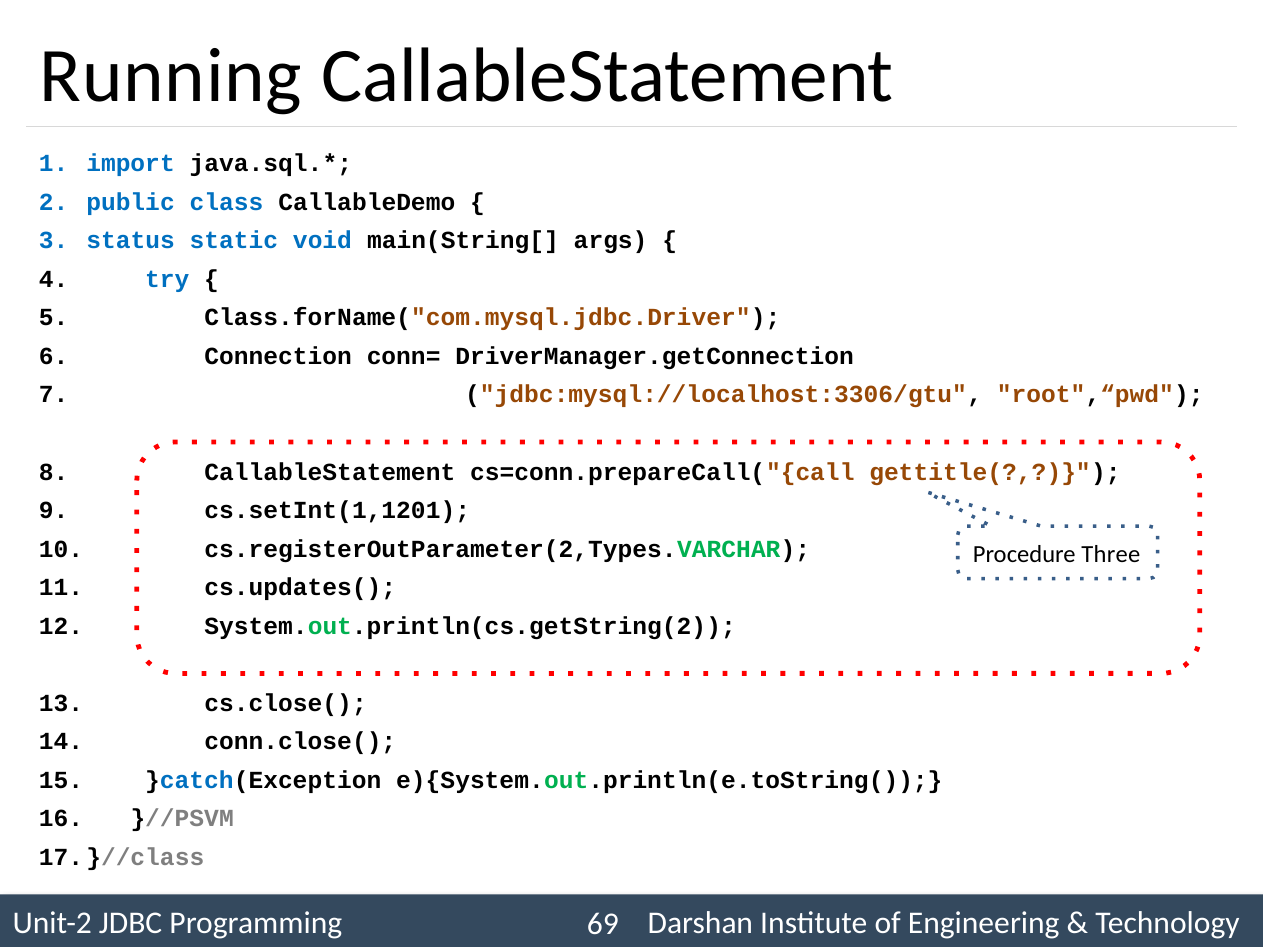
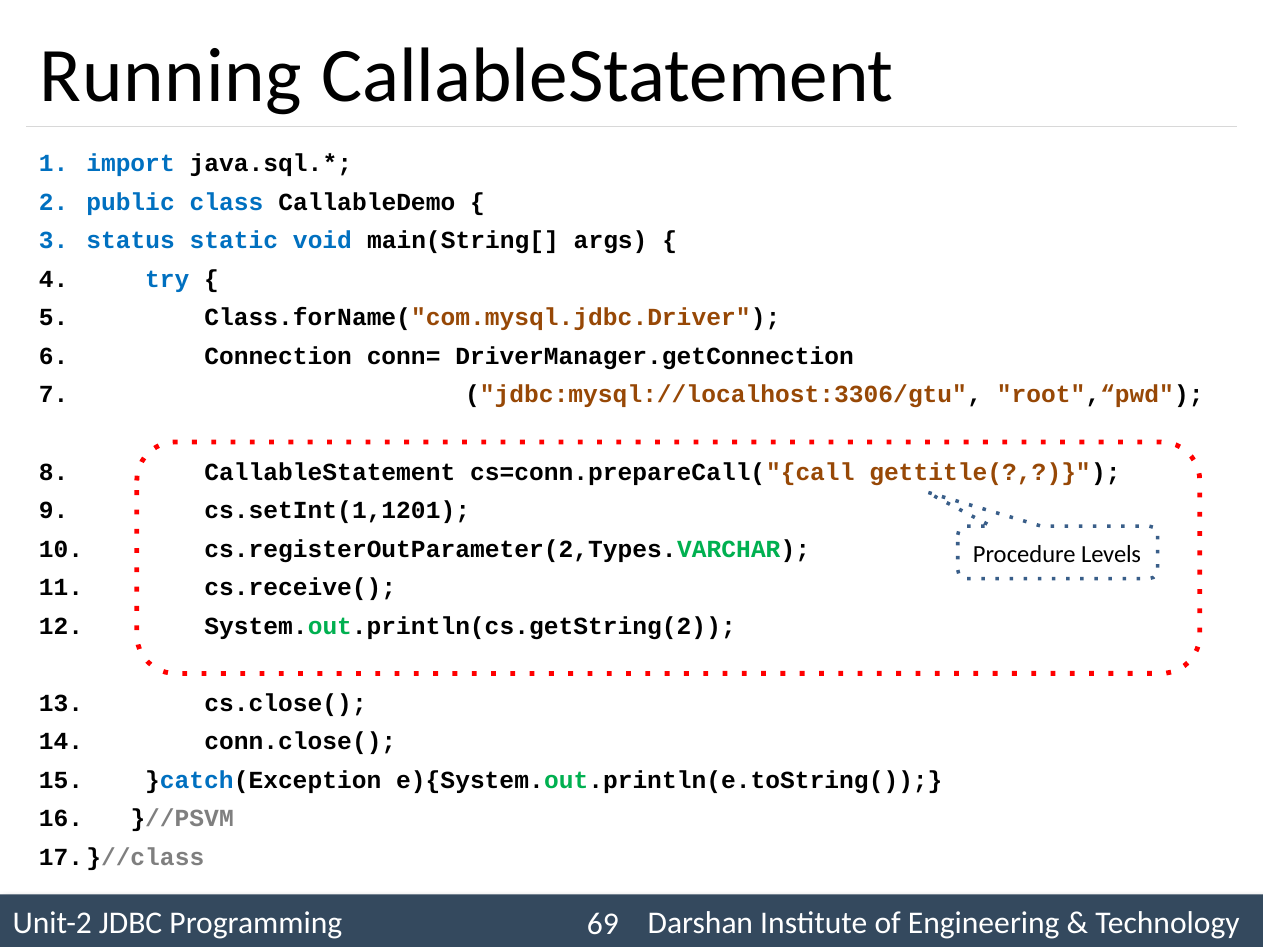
Three: Three -> Levels
cs.updates(: cs.updates( -> cs.receive(
